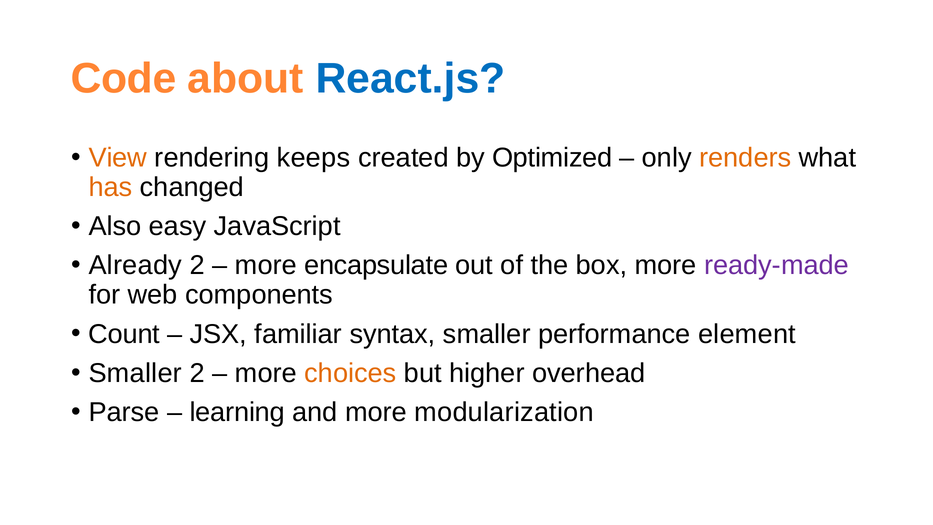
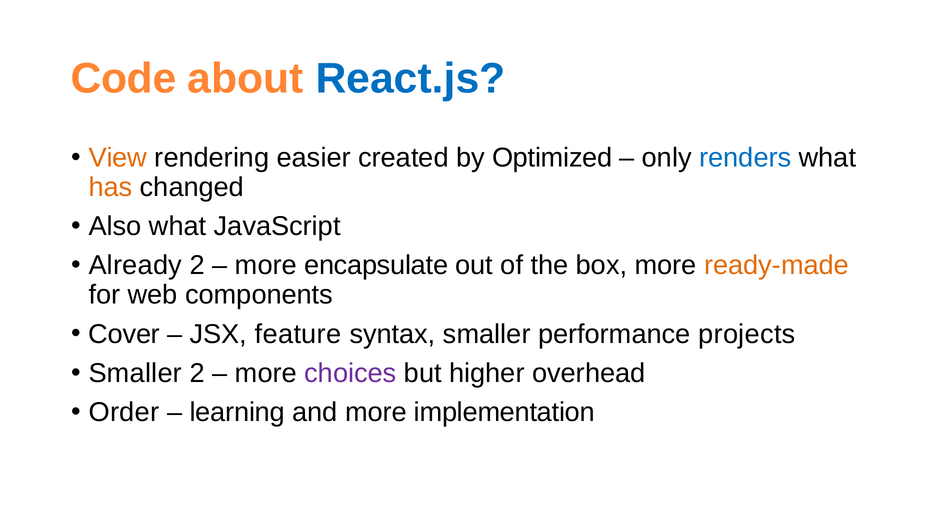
keeps: keeps -> easier
renders colour: orange -> blue
Also easy: easy -> what
ready-made colour: purple -> orange
Count: Count -> Cover
familiar: familiar -> feature
element: element -> projects
choices colour: orange -> purple
Parse: Parse -> Order
modularization: modularization -> implementation
